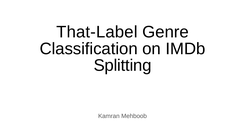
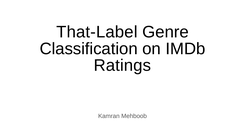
Splitting: Splitting -> Ratings
